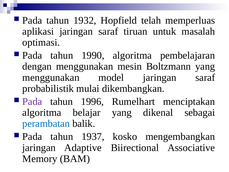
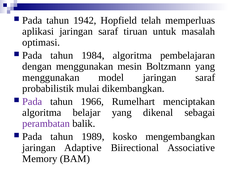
1932: 1932 -> 1942
1990: 1990 -> 1984
1996: 1996 -> 1966
perambatan colour: blue -> purple
1937: 1937 -> 1989
